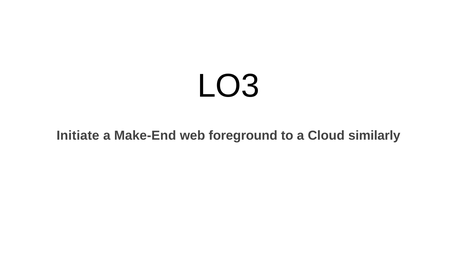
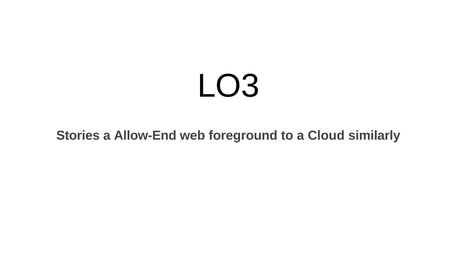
Initiate: Initiate -> Stories
Make-End: Make-End -> Allow-End
